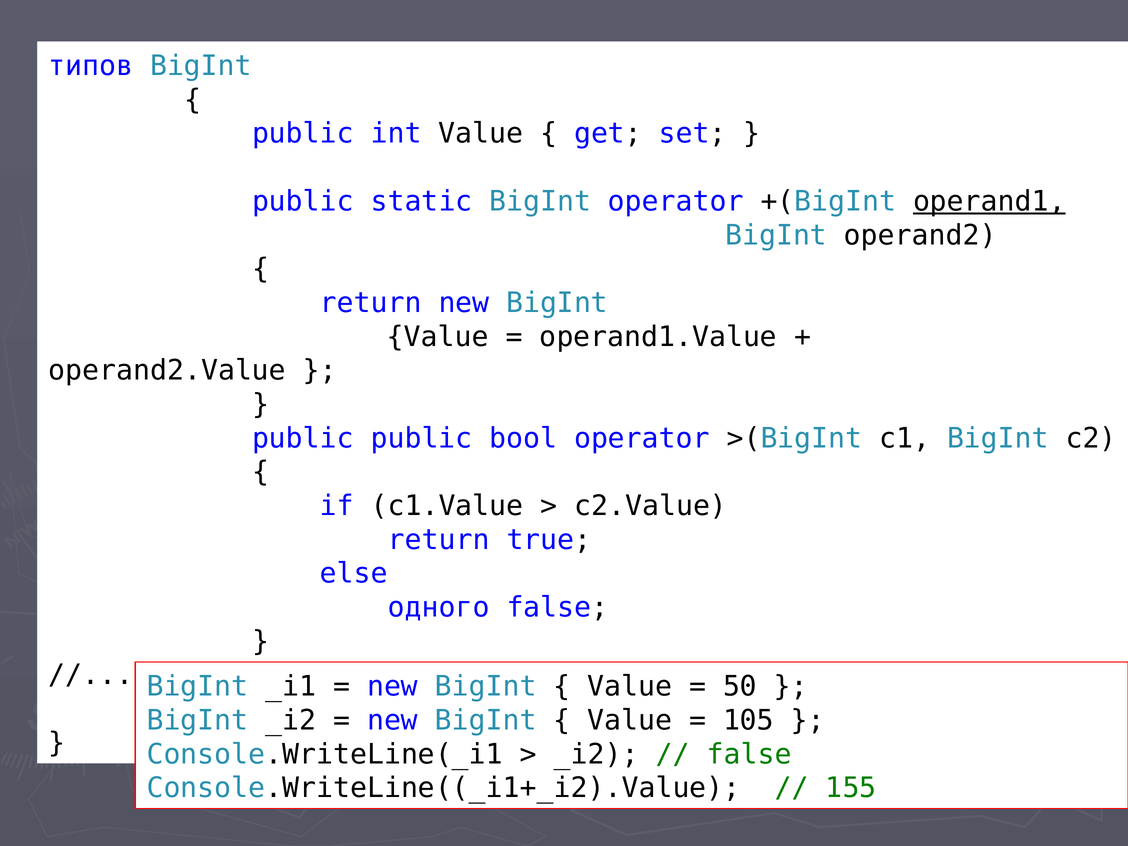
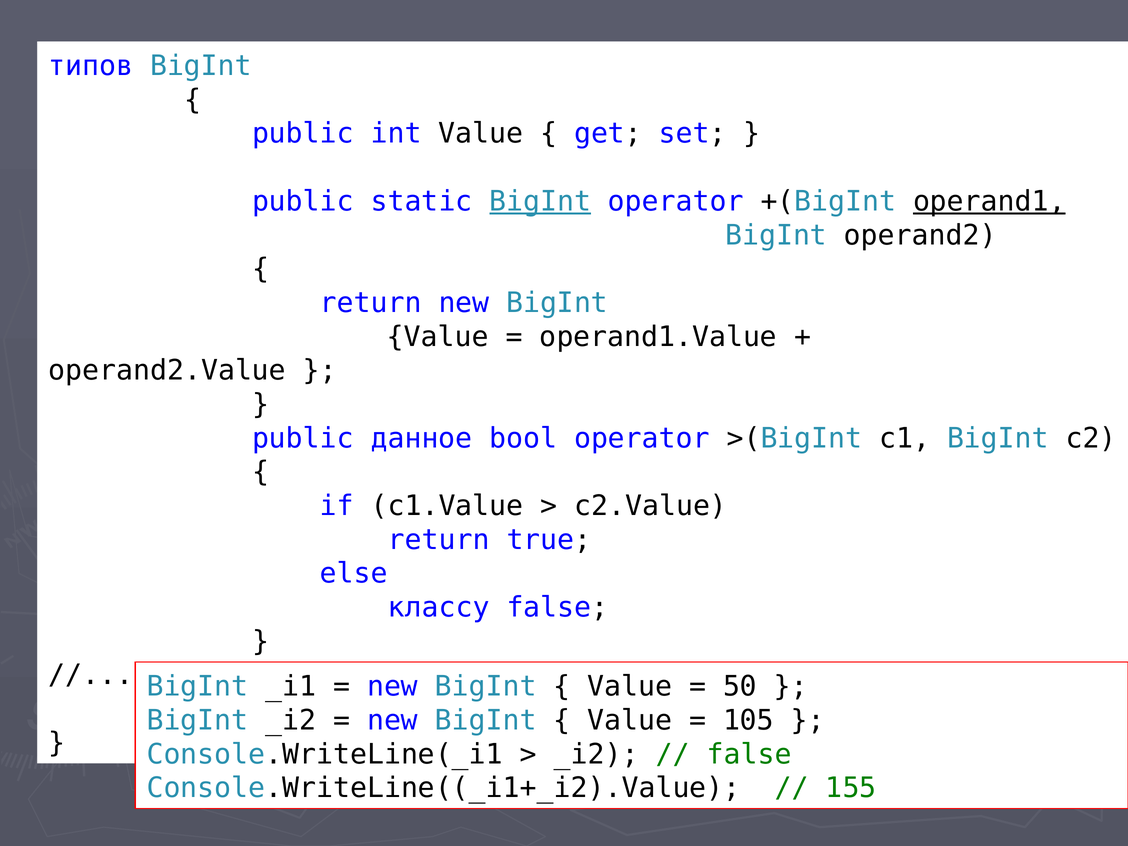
BigInt at (540, 201) underline: none -> present
public public: public -> данное
одного: одного -> классу
